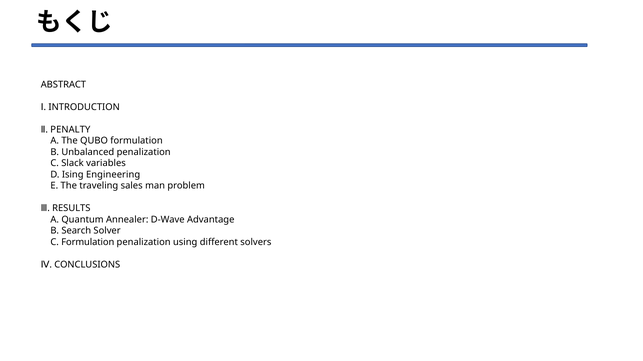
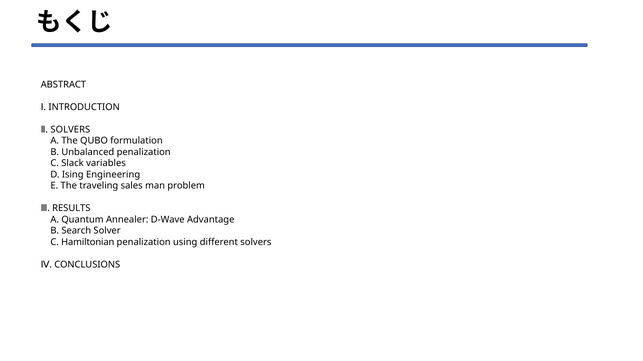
PENALTY at (70, 130): PENALTY -> SOLVERS
C Formulation: Formulation -> Hamiltonian
